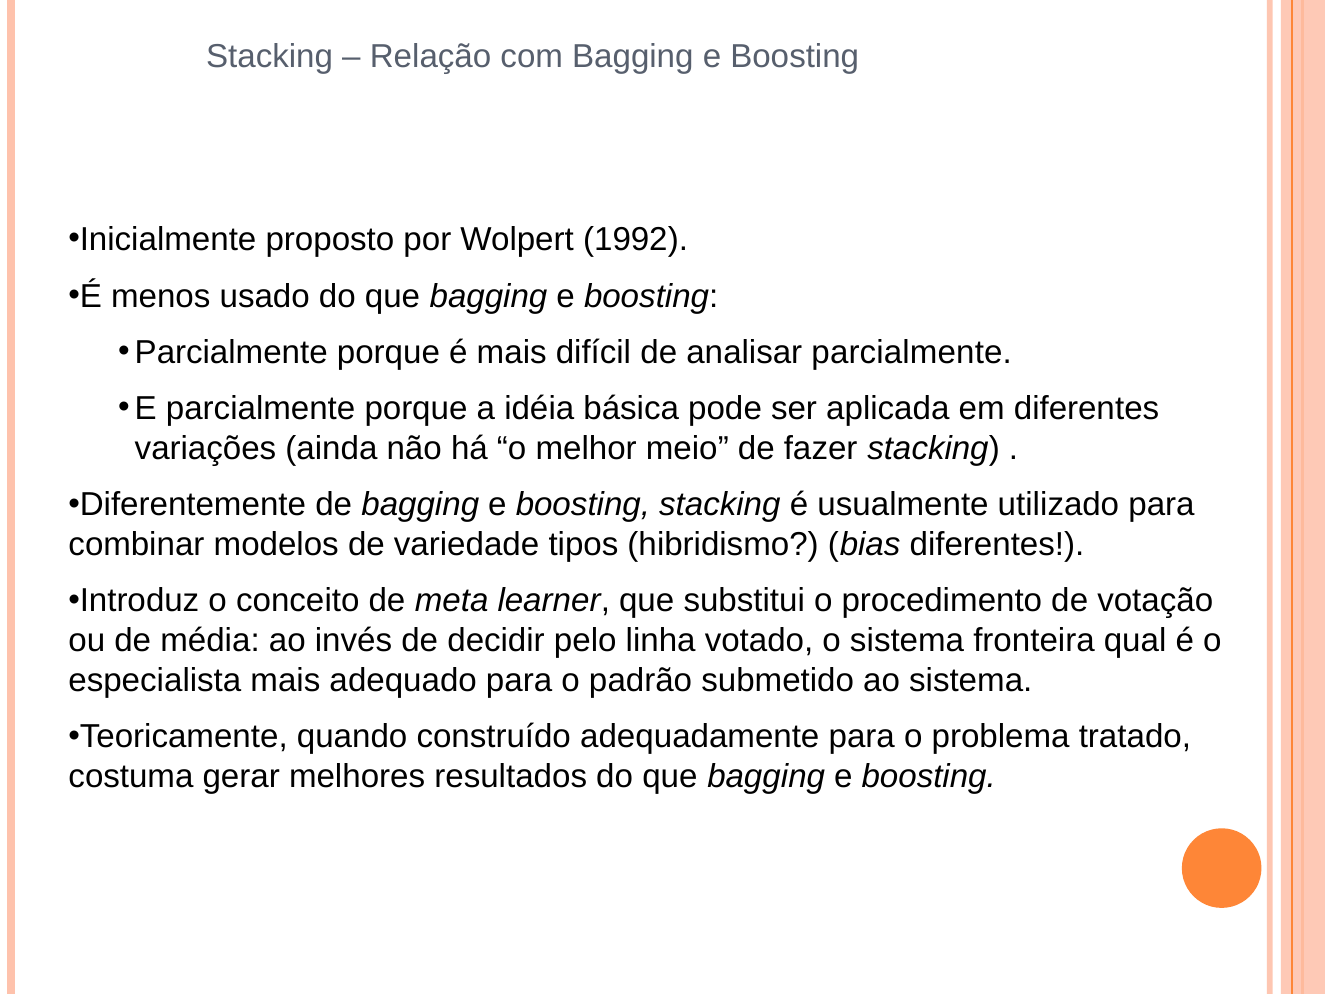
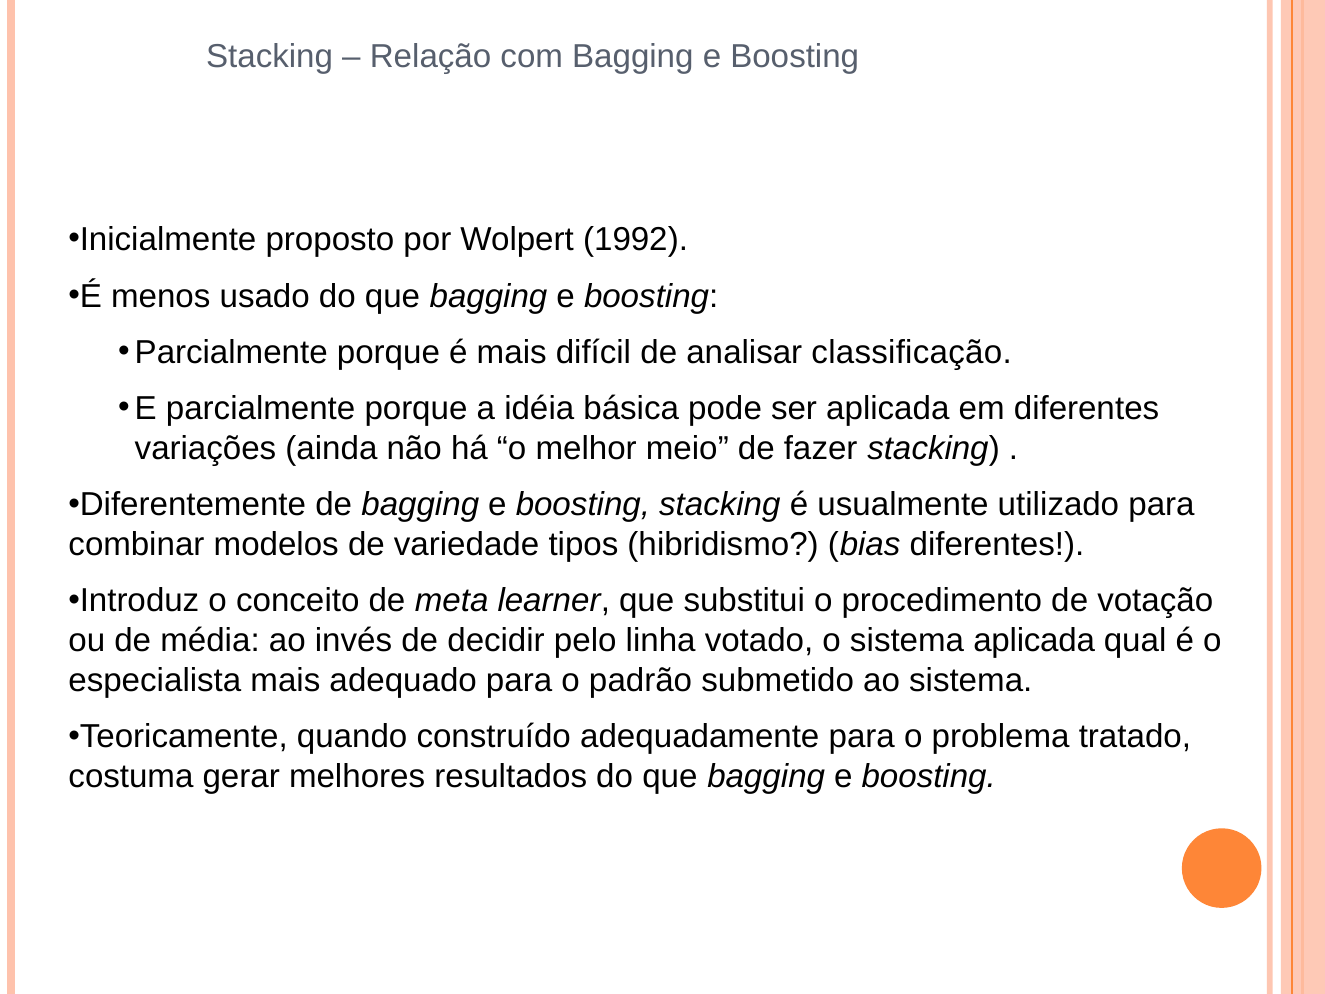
analisar parcialmente: parcialmente -> classificação
sistema fronteira: fronteira -> aplicada
